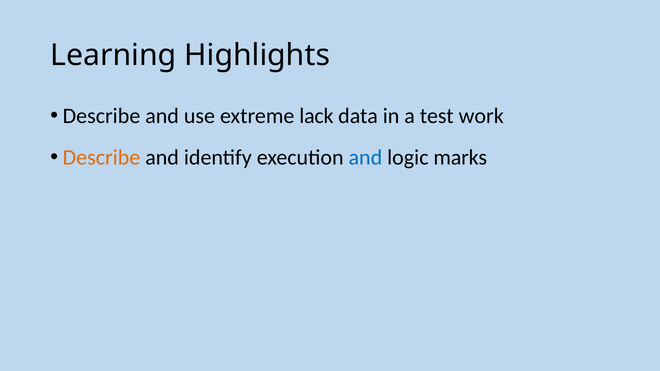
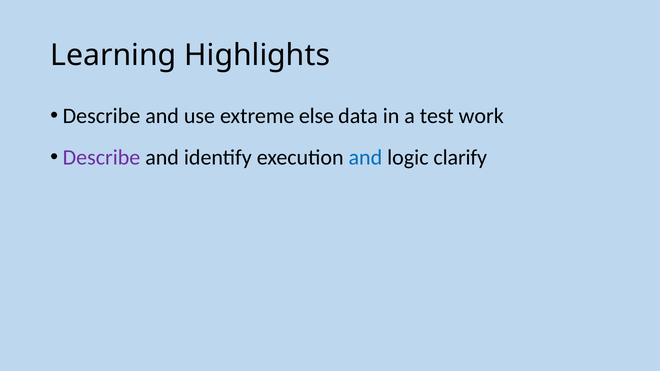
lack: lack -> else
Describe at (101, 158) colour: orange -> purple
marks: marks -> clarify
